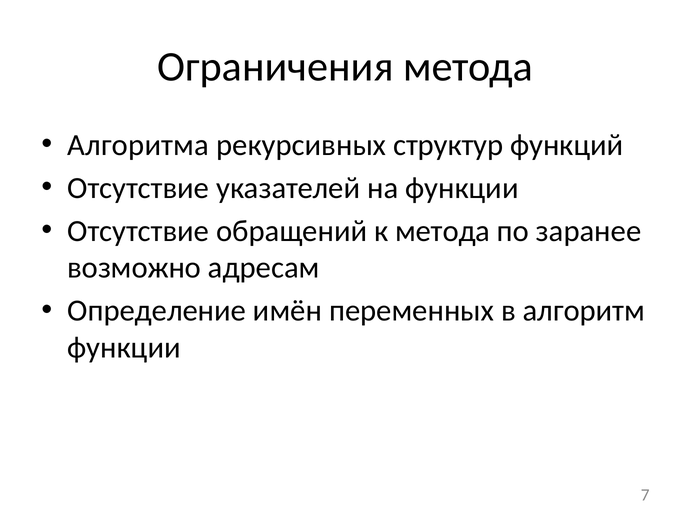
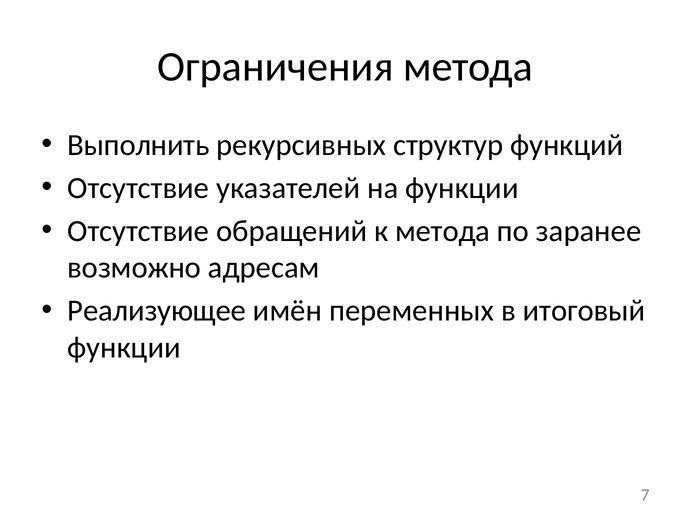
Алгоритма: Алгоритма -> Выполнить
Определение: Определение -> Реализующее
алгоритм: алгоритм -> итоговый
